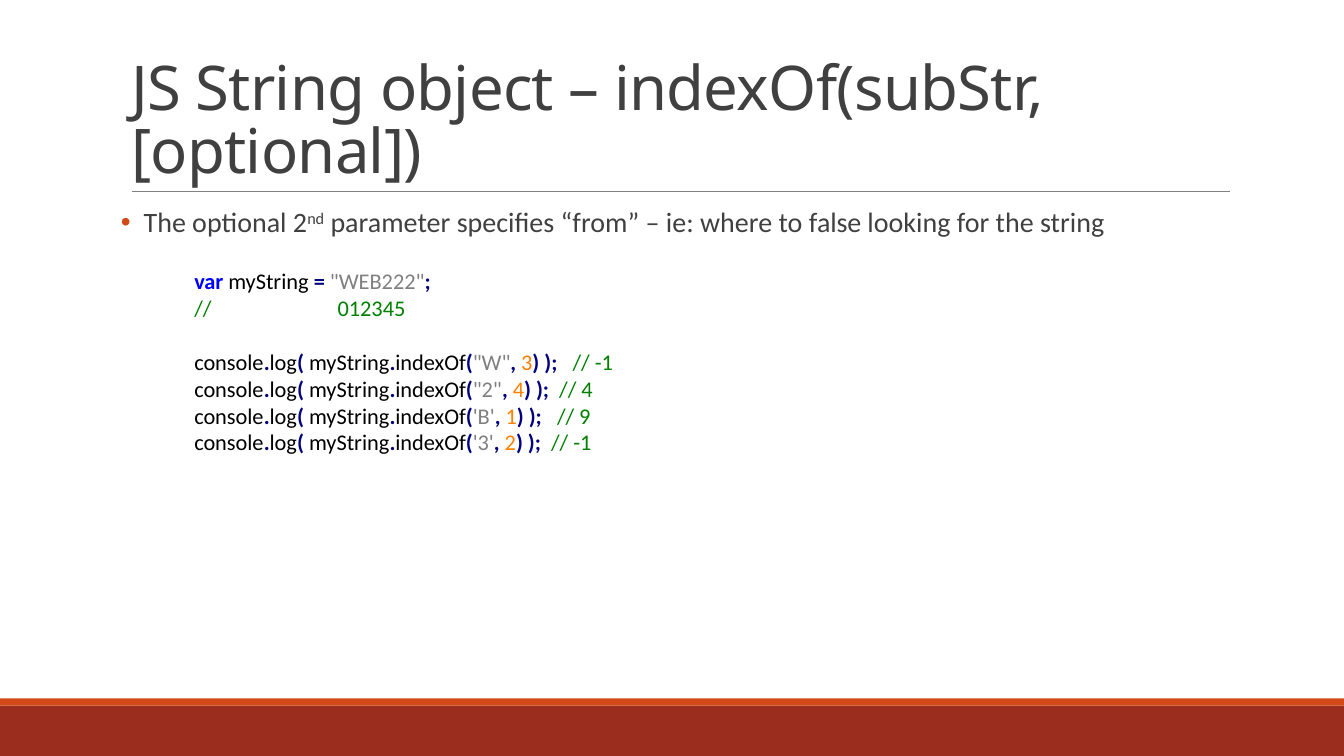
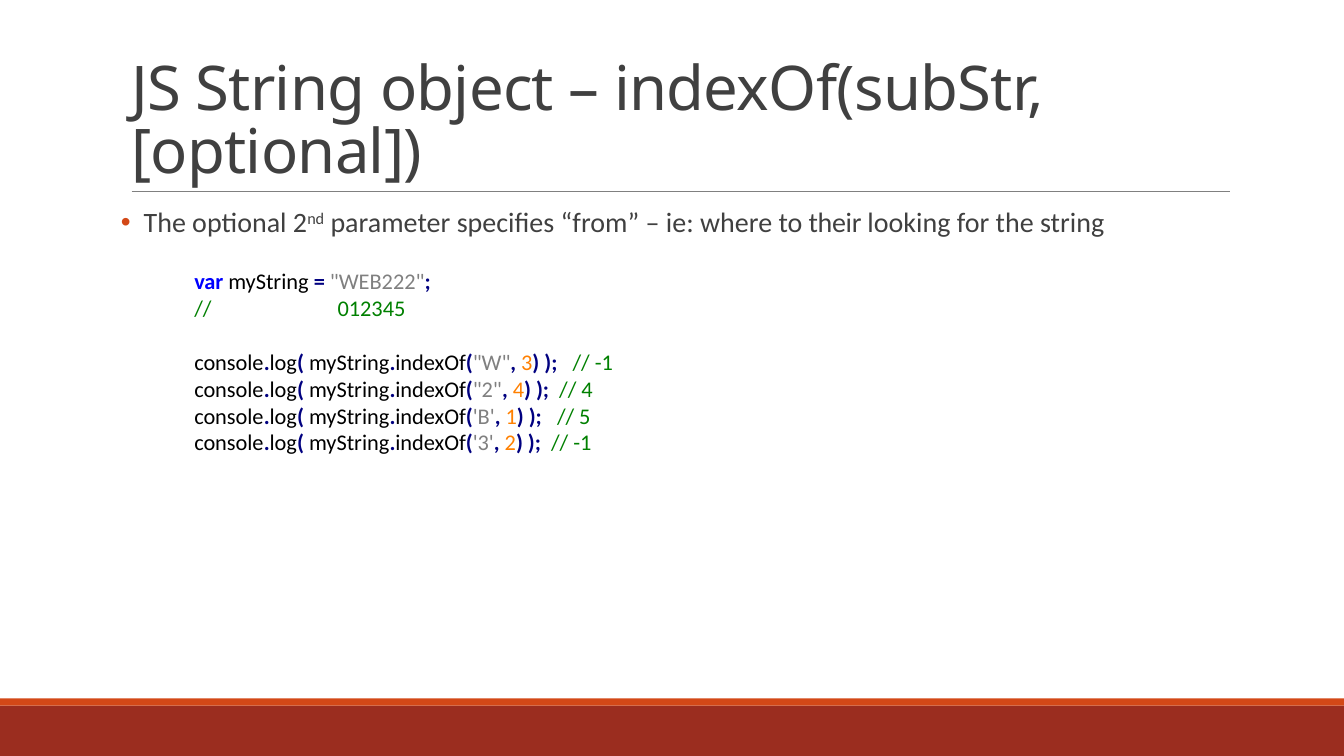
false: false -> their
9: 9 -> 5
